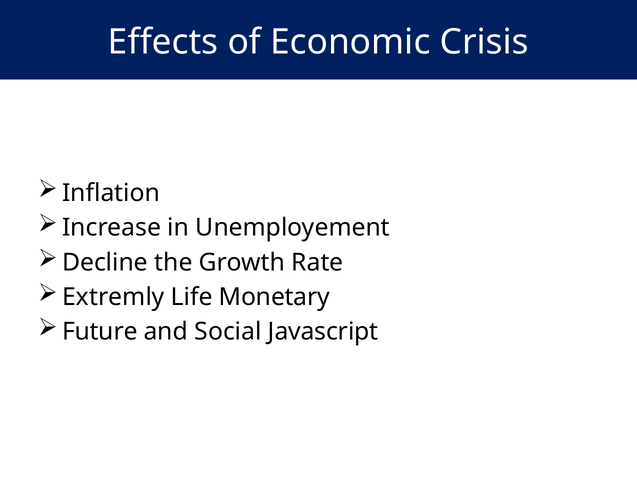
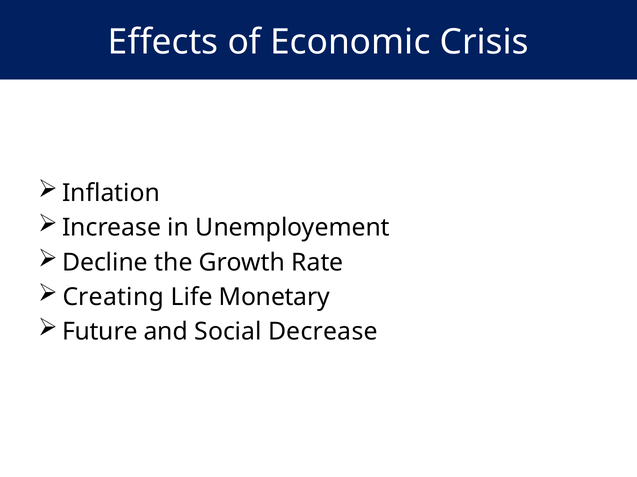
Extremly: Extremly -> Creating
Javascript: Javascript -> Decrease
